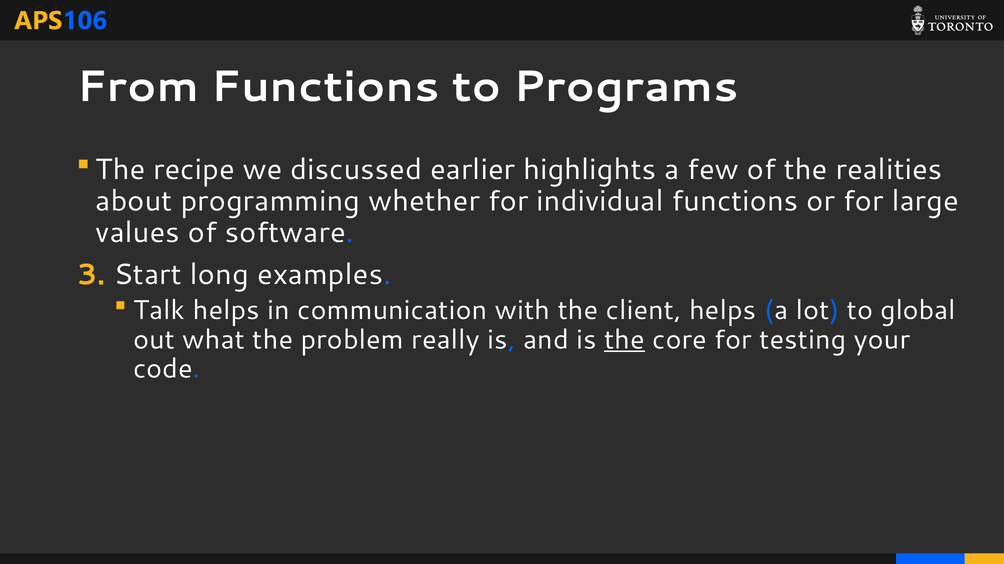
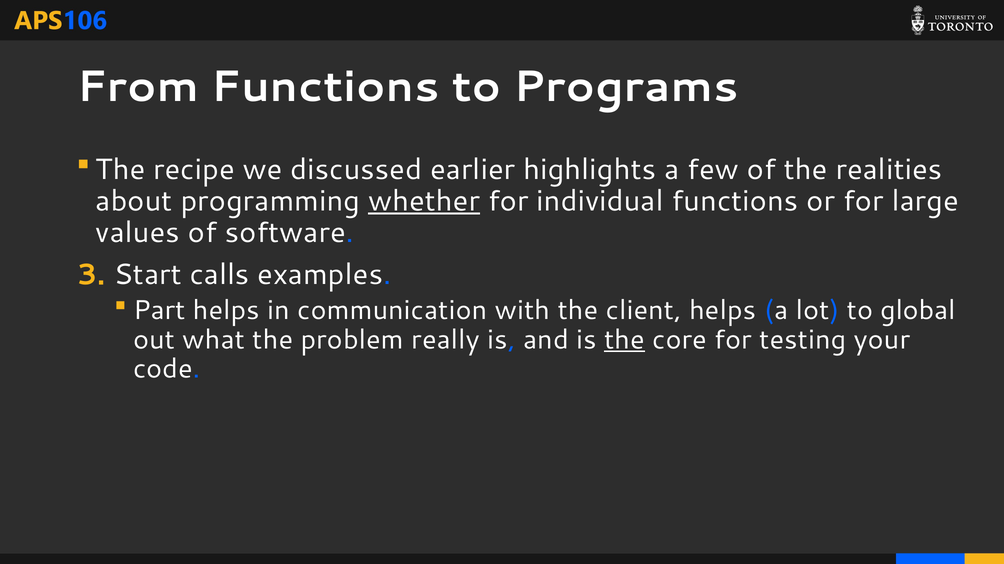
whether underline: none -> present
long: long -> calls
Talk: Talk -> Part
